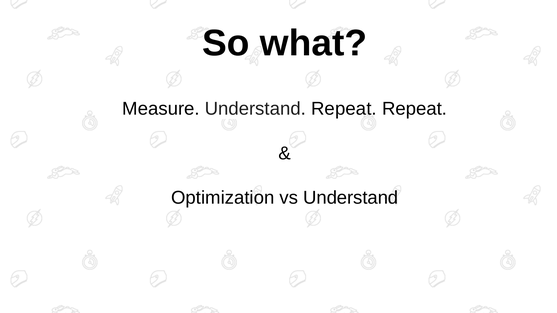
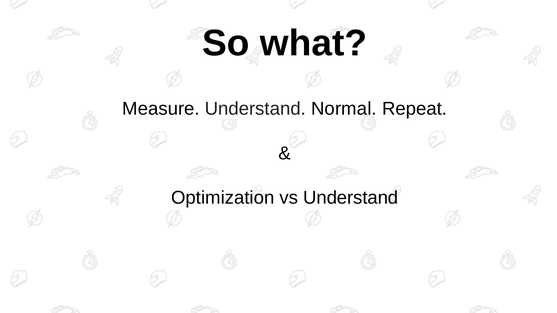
Understand Repeat: Repeat -> Normal
